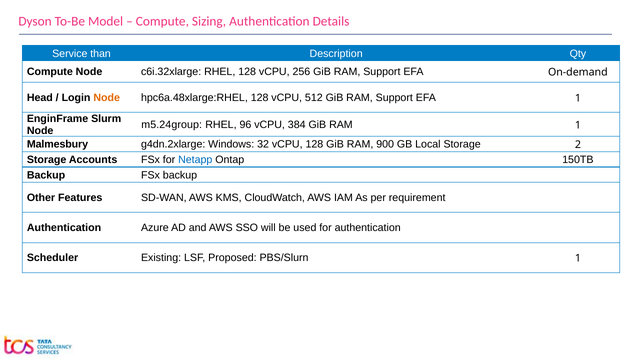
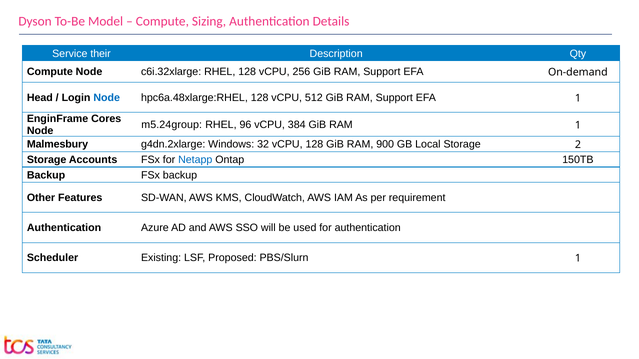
than: than -> their
Node at (107, 98) colour: orange -> blue
Slurm: Slurm -> Cores
